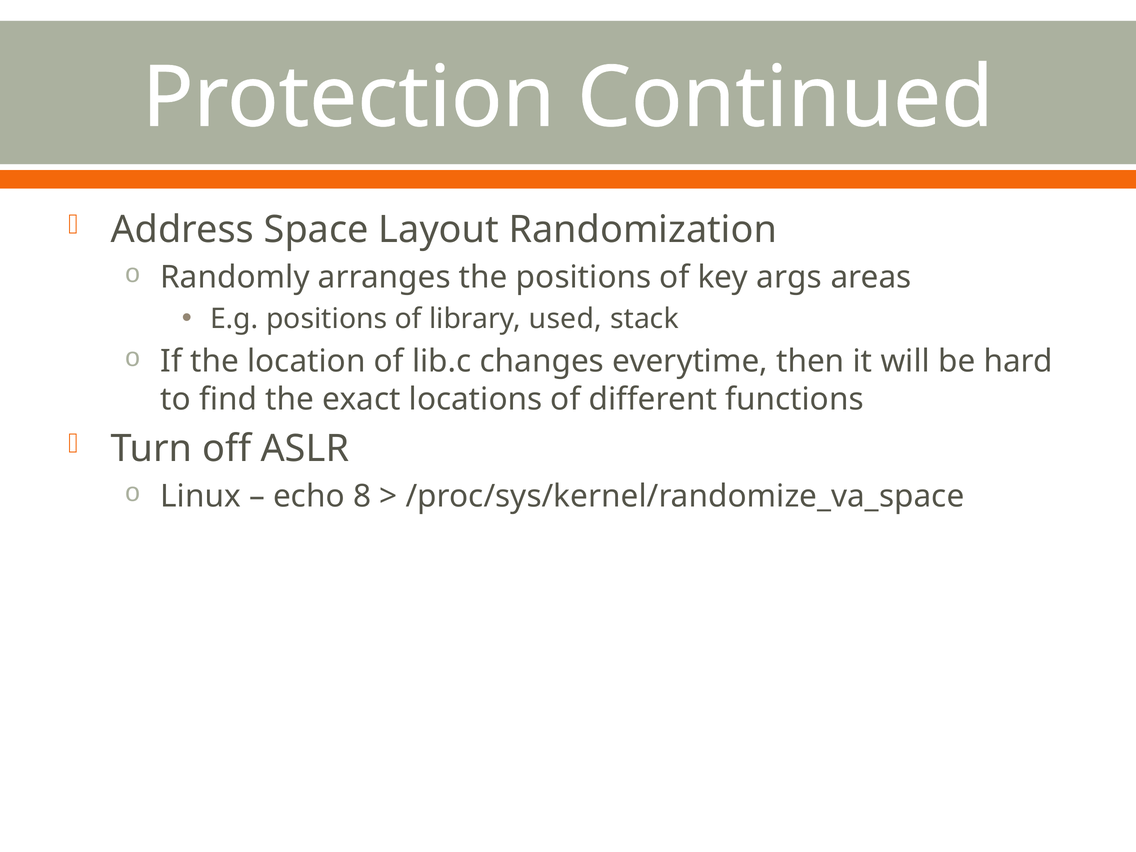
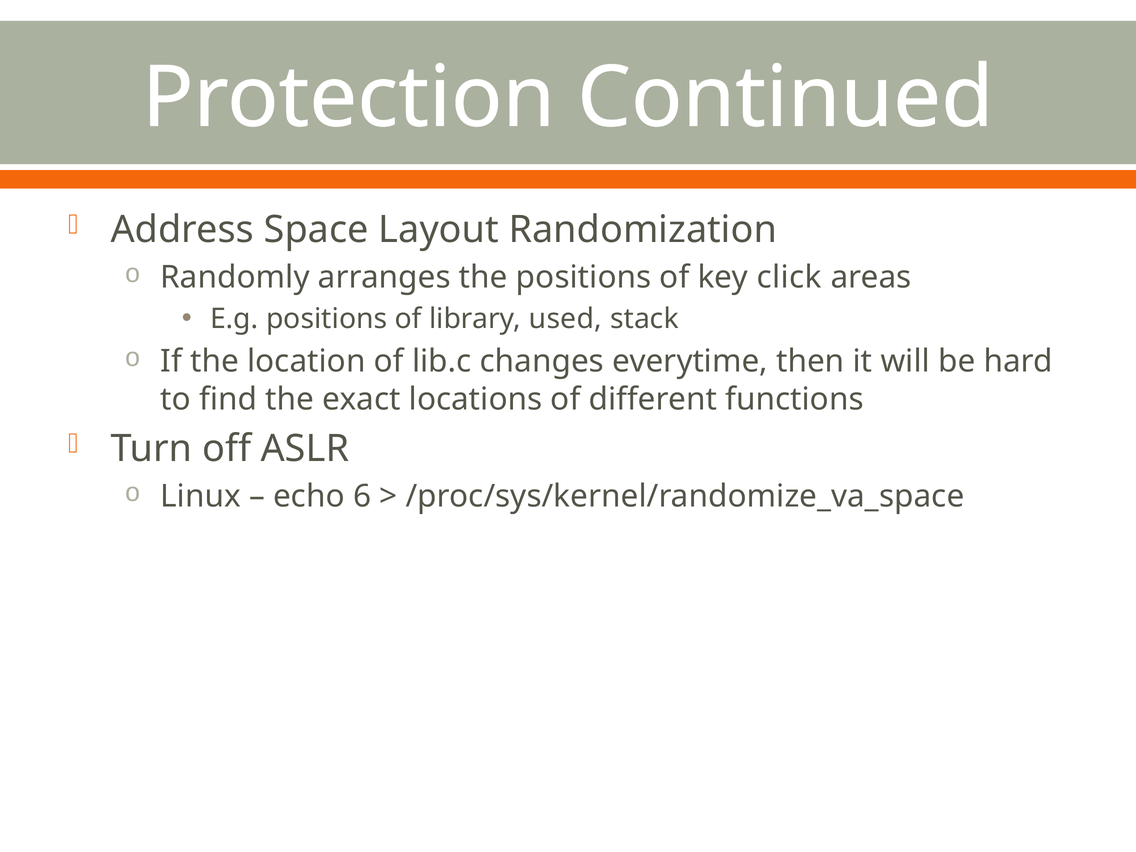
args: args -> click
8: 8 -> 6
